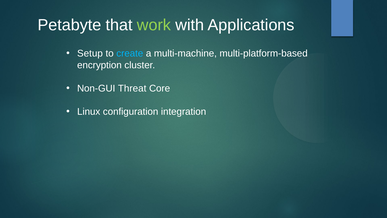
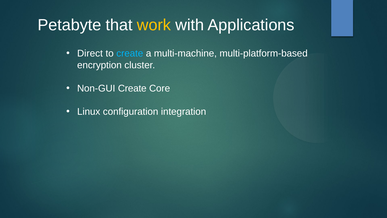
work colour: light green -> yellow
Setup: Setup -> Direct
Non-GUI Threat: Threat -> Create
